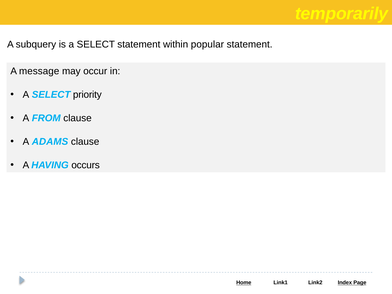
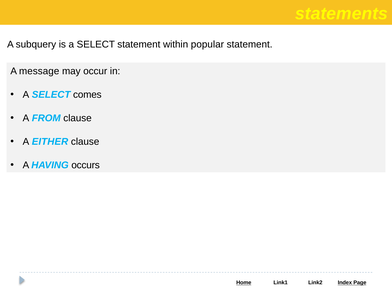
temporarily: temporarily -> statements
priority: priority -> comes
ADAMS: ADAMS -> EITHER
